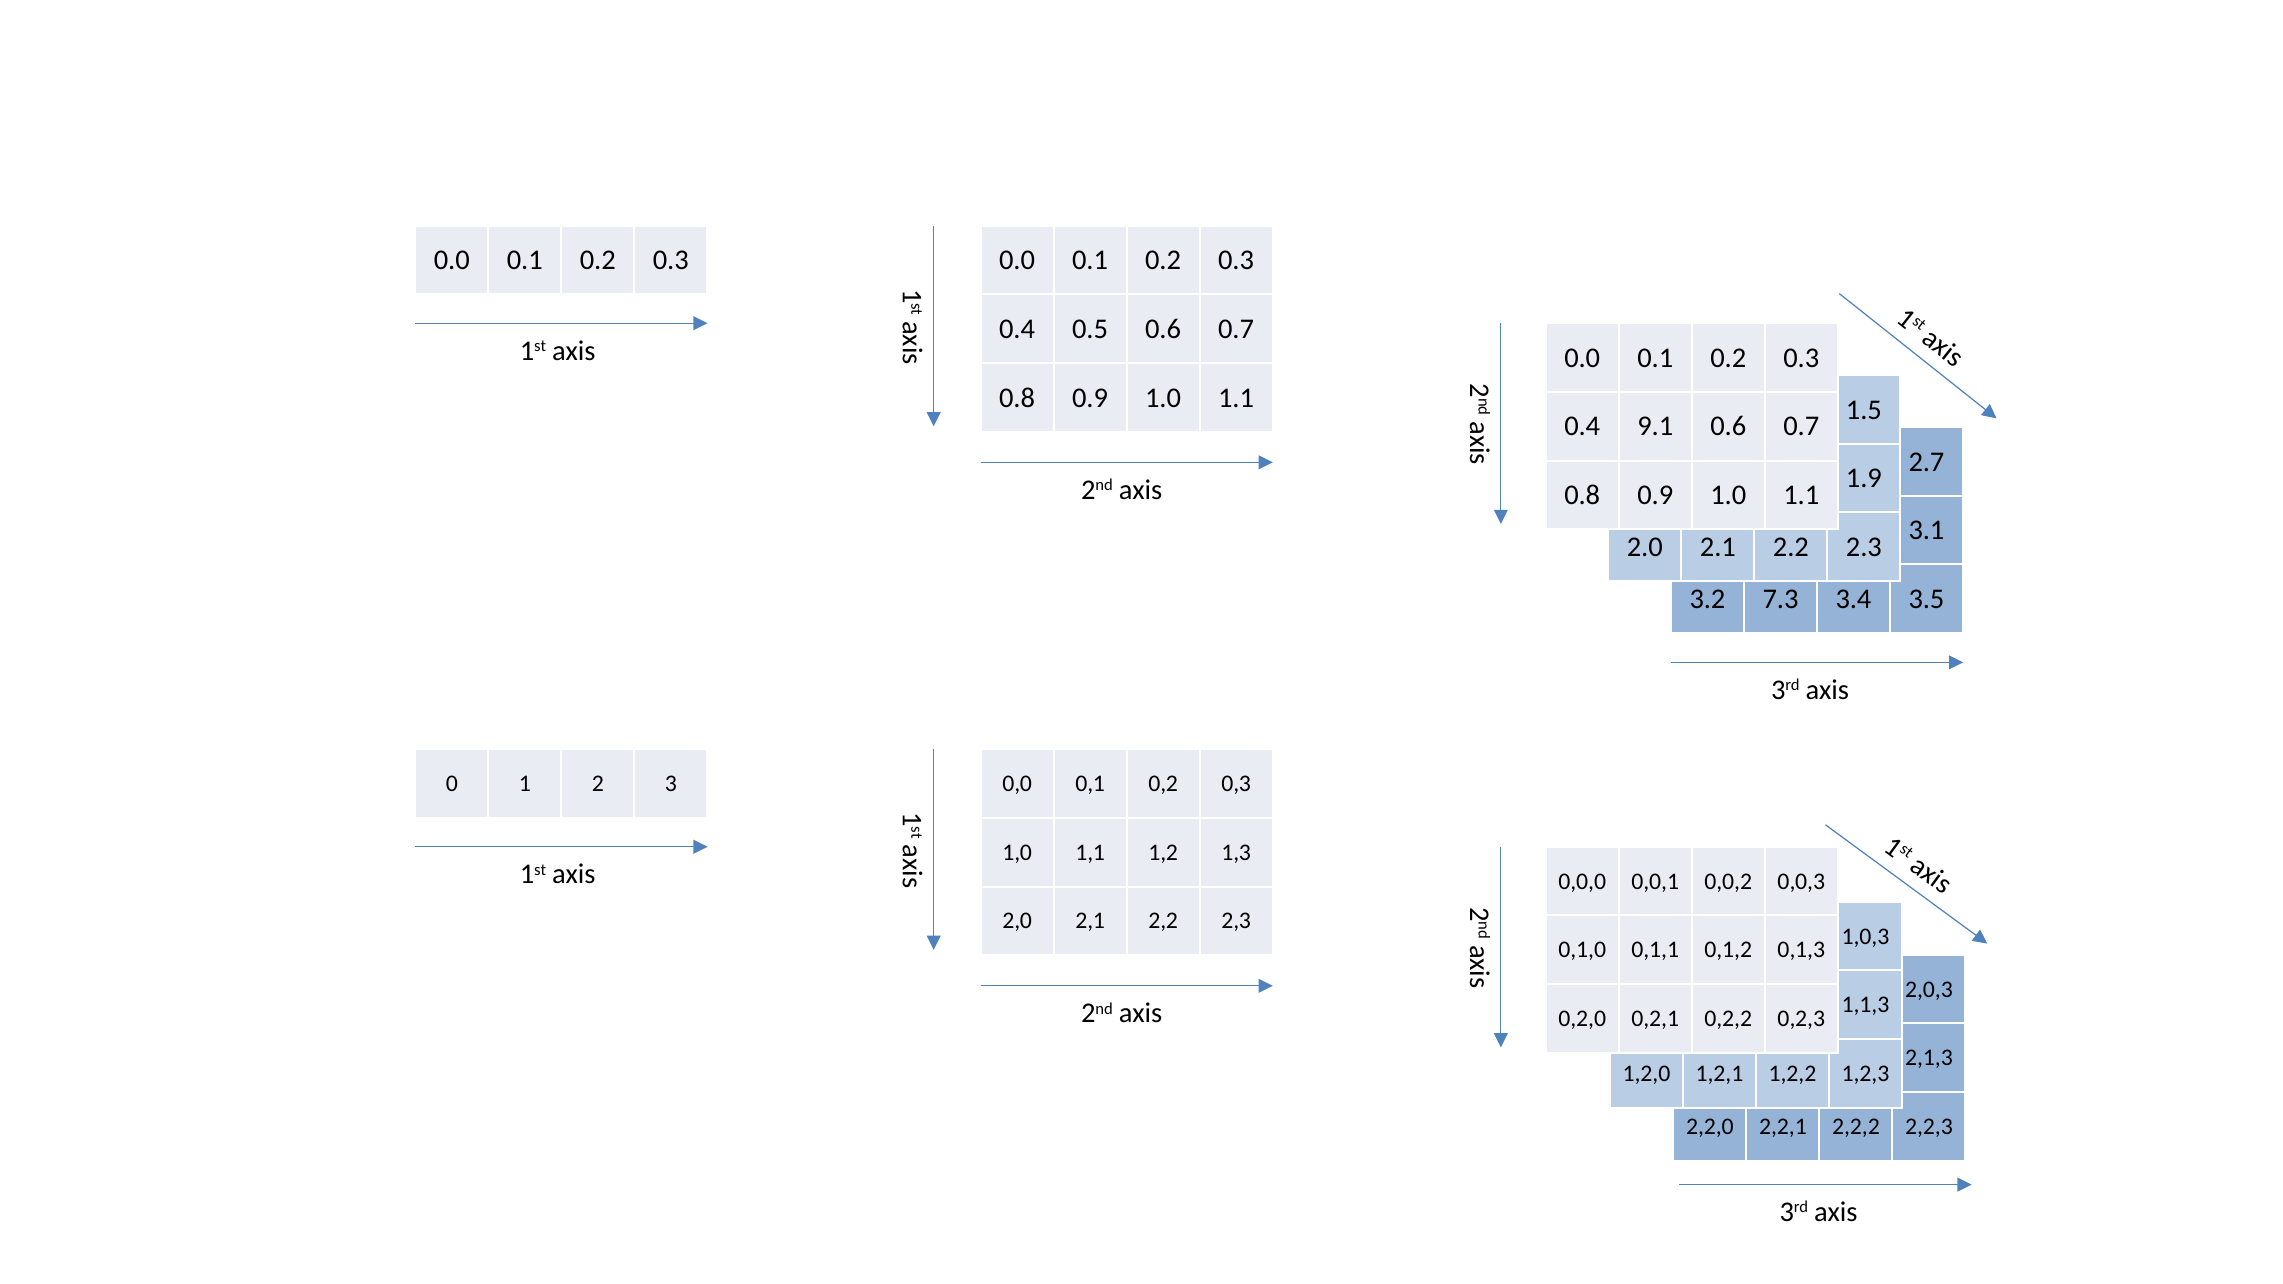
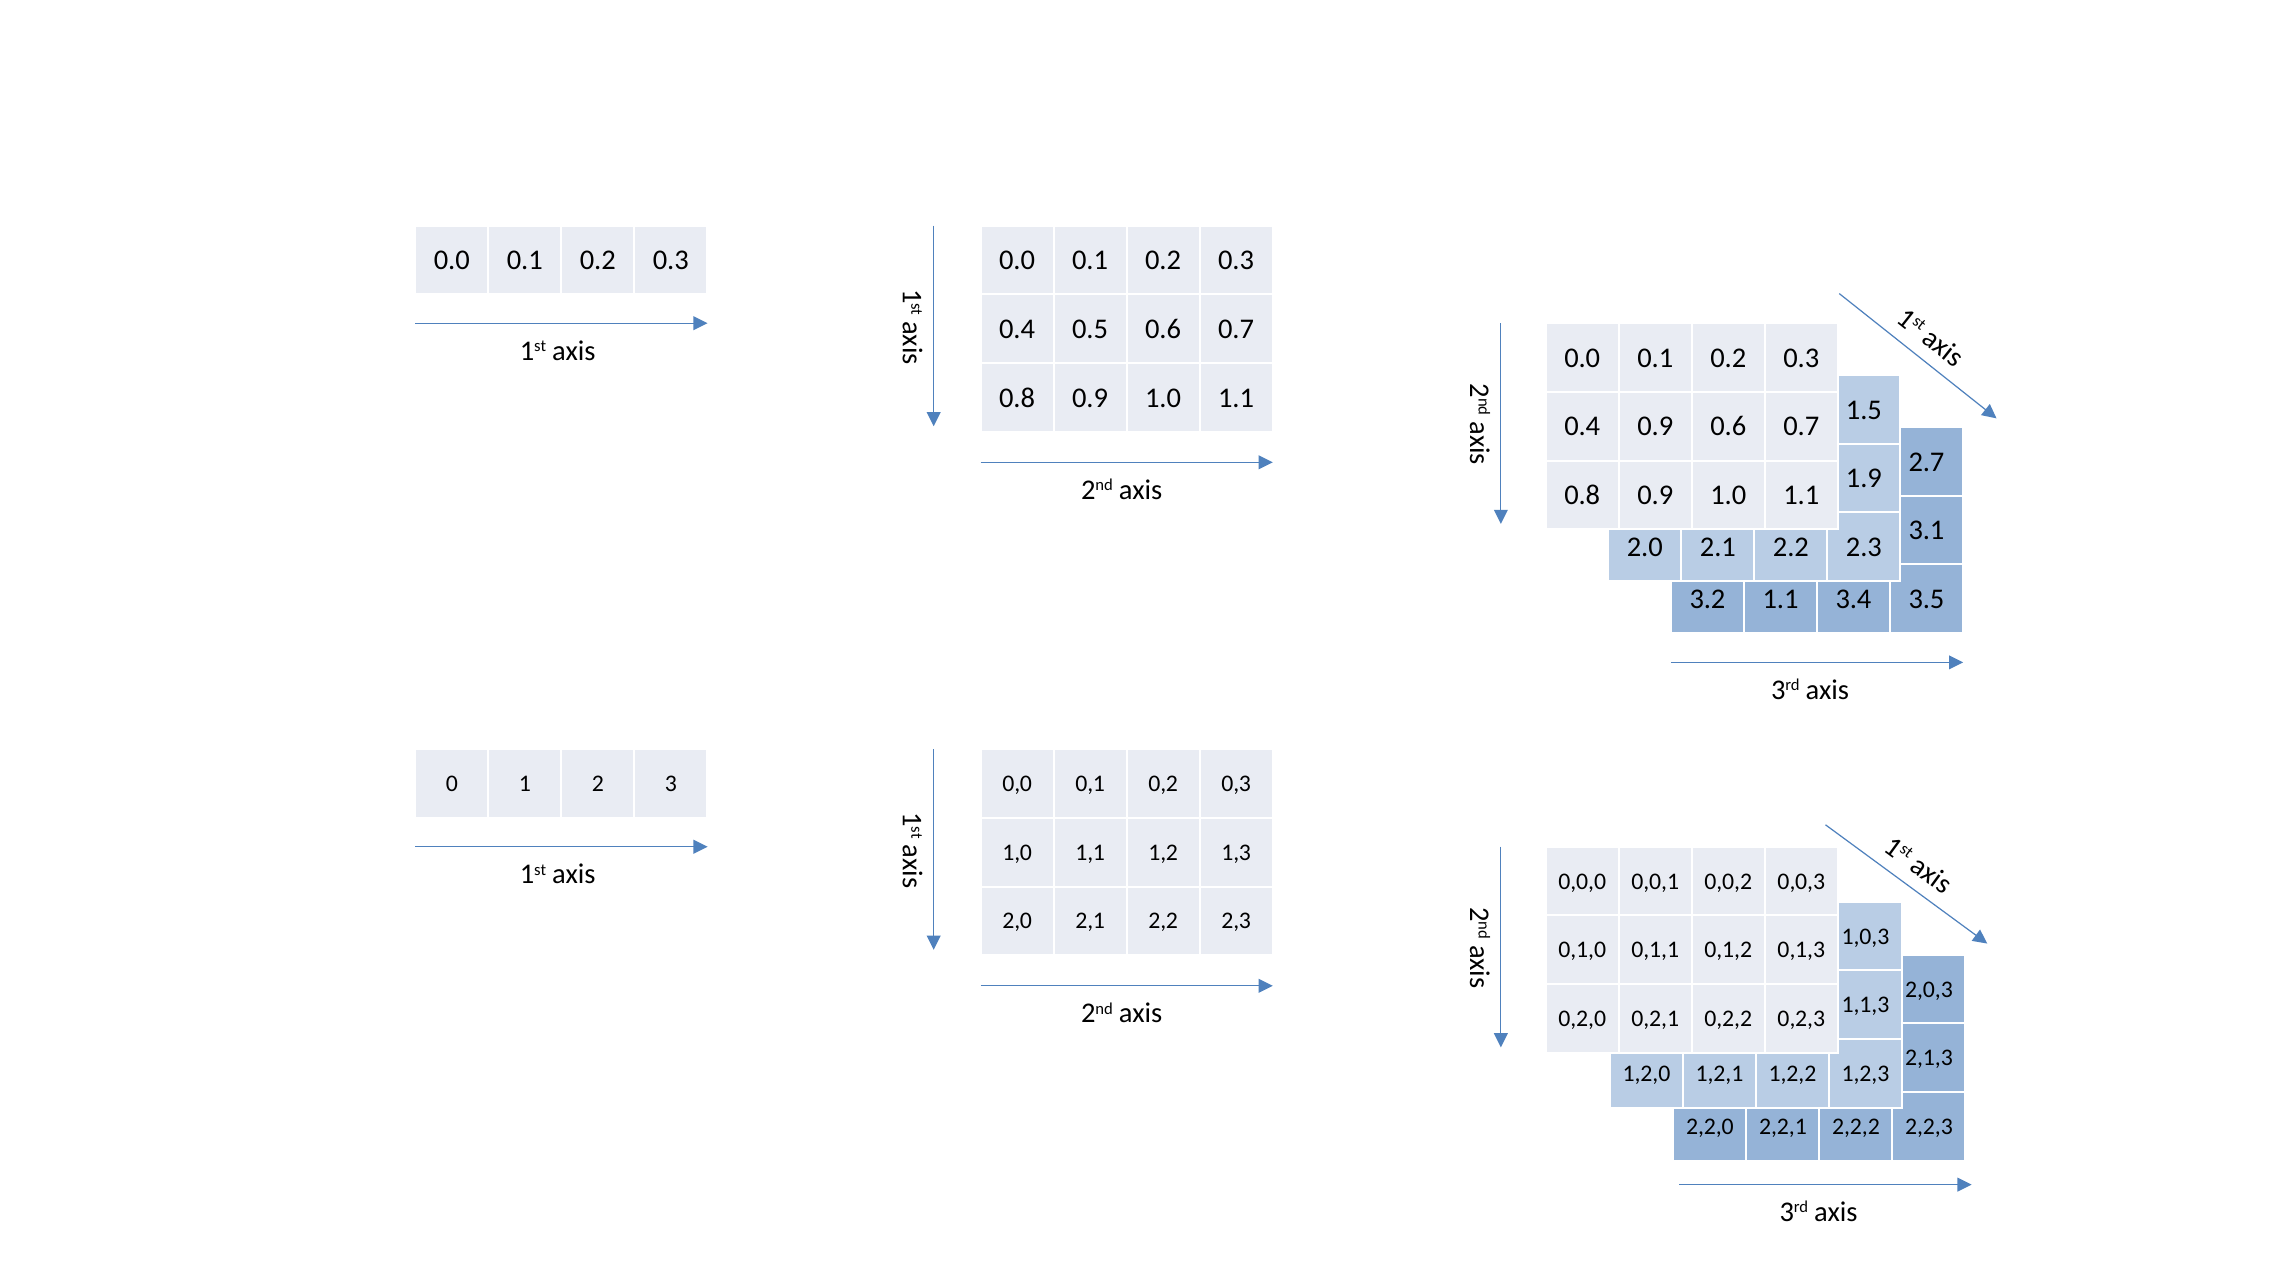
0.4 9.1: 9.1 -> 0.9
3.2 7.3: 7.3 -> 1.1
